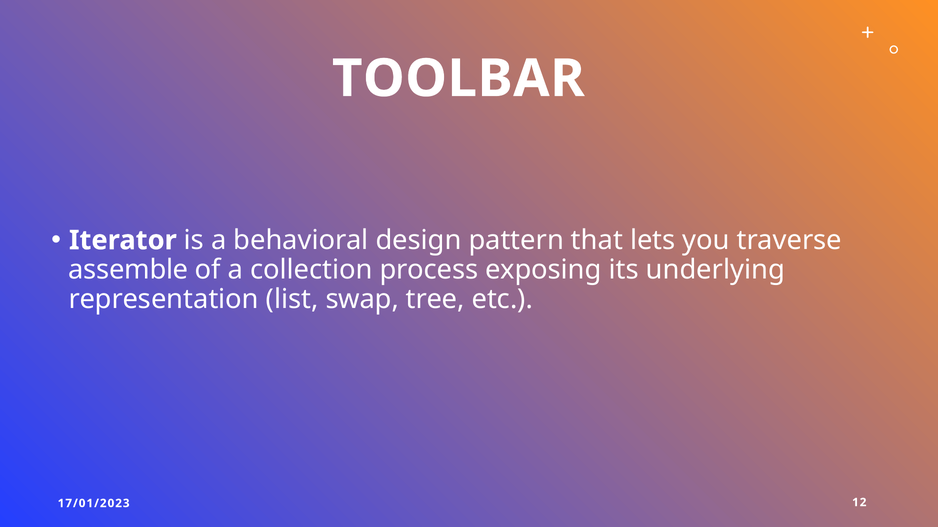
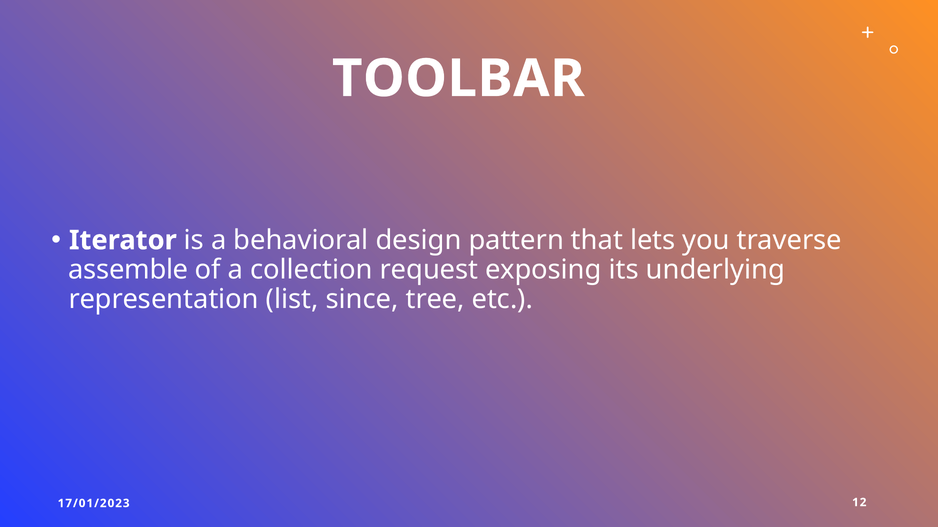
process: process -> request
swap: swap -> since
